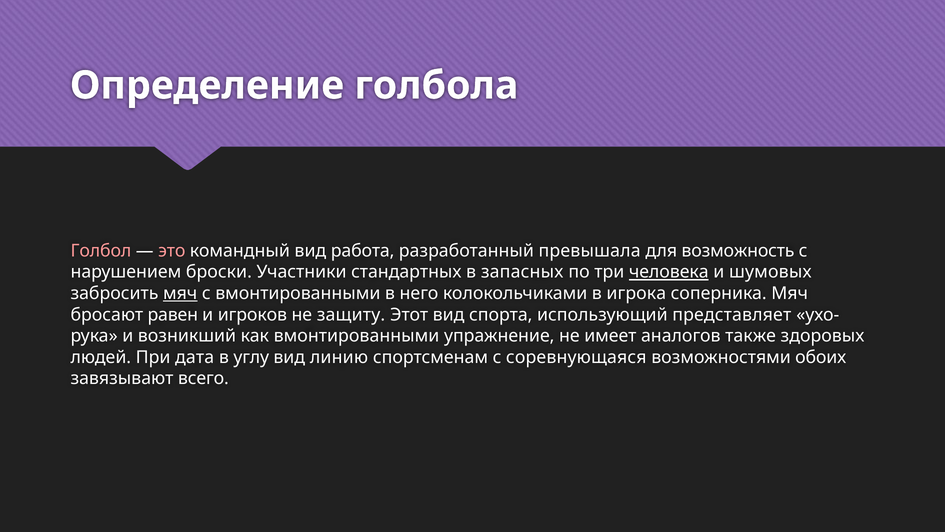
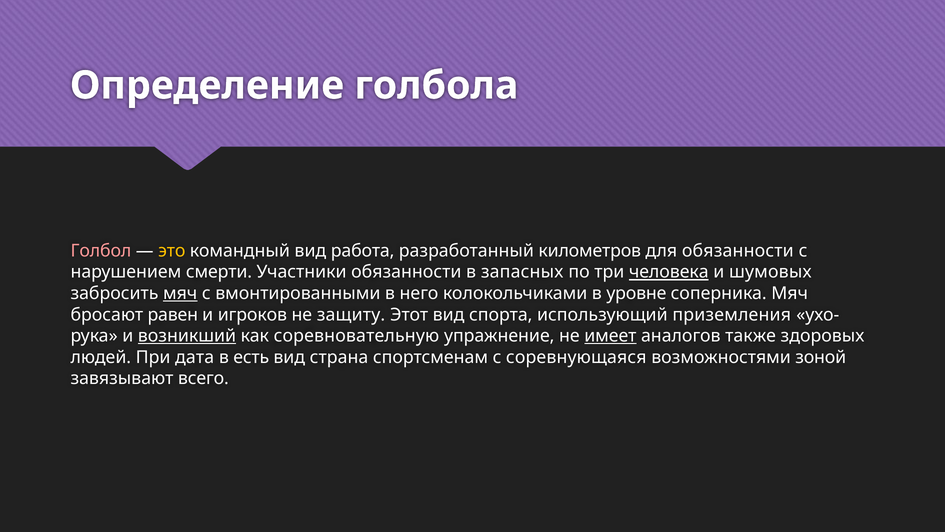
это colour: pink -> yellow
превышала: превышала -> километров
для возможность: возможность -> обязанности
броски: броски -> смерти
Участники стандартных: стандартных -> обязанности
игрока: игрока -> уровне
представляет: представляет -> приземления
возникший underline: none -> present
как вмонтированными: вмонтированными -> соревновательную
имеет underline: none -> present
углу: углу -> есть
линию: линию -> страна
обоих: обоих -> зоной
